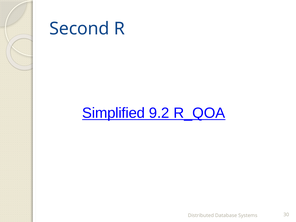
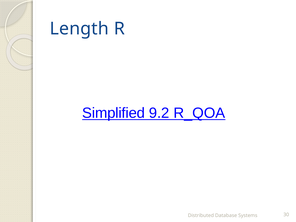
Second: Second -> Length
